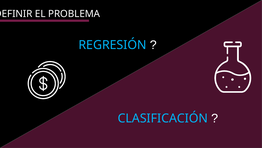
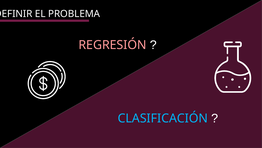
REGRESIÓN colour: light blue -> pink
